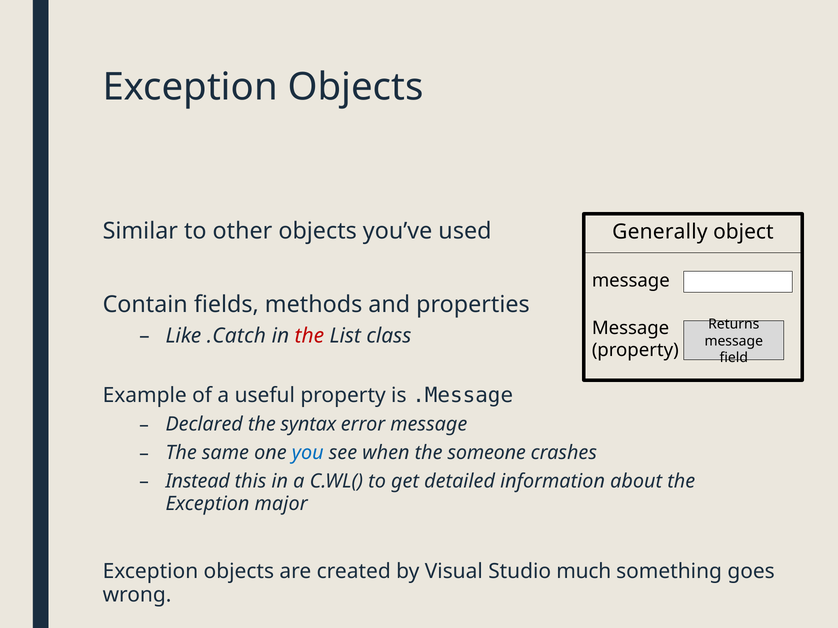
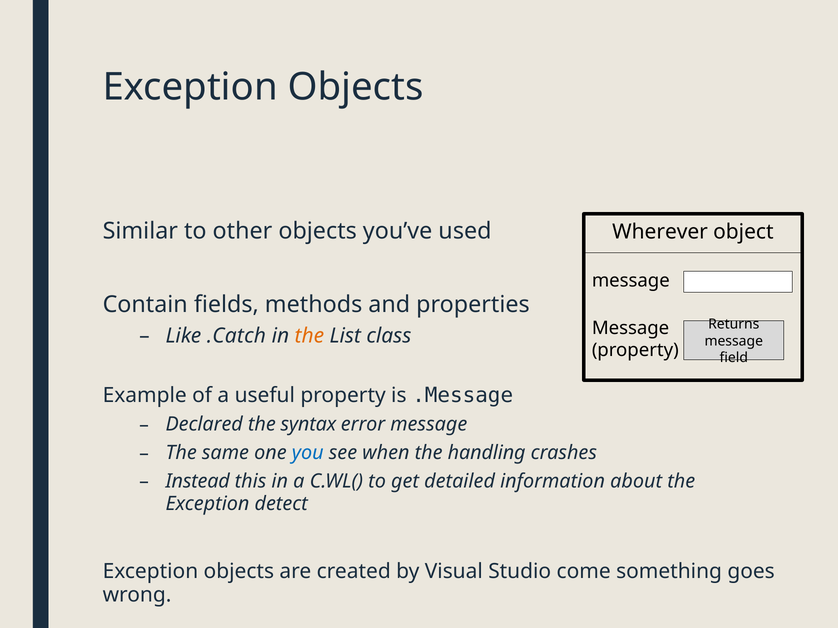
Generally: Generally -> Wherever
the at (309, 336) colour: red -> orange
someone: someone -> handling
major: major -> detect
much: much -> come
